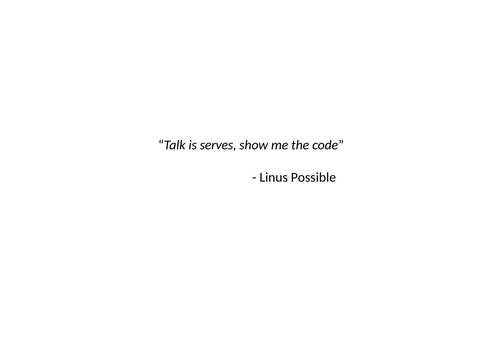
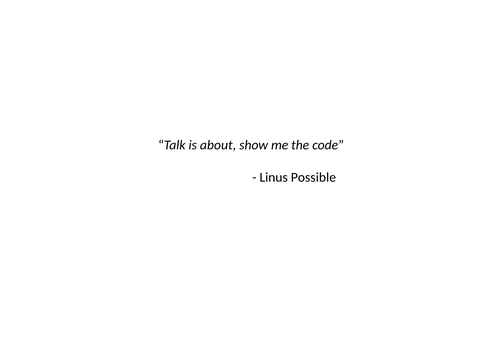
serves: serves -> about
